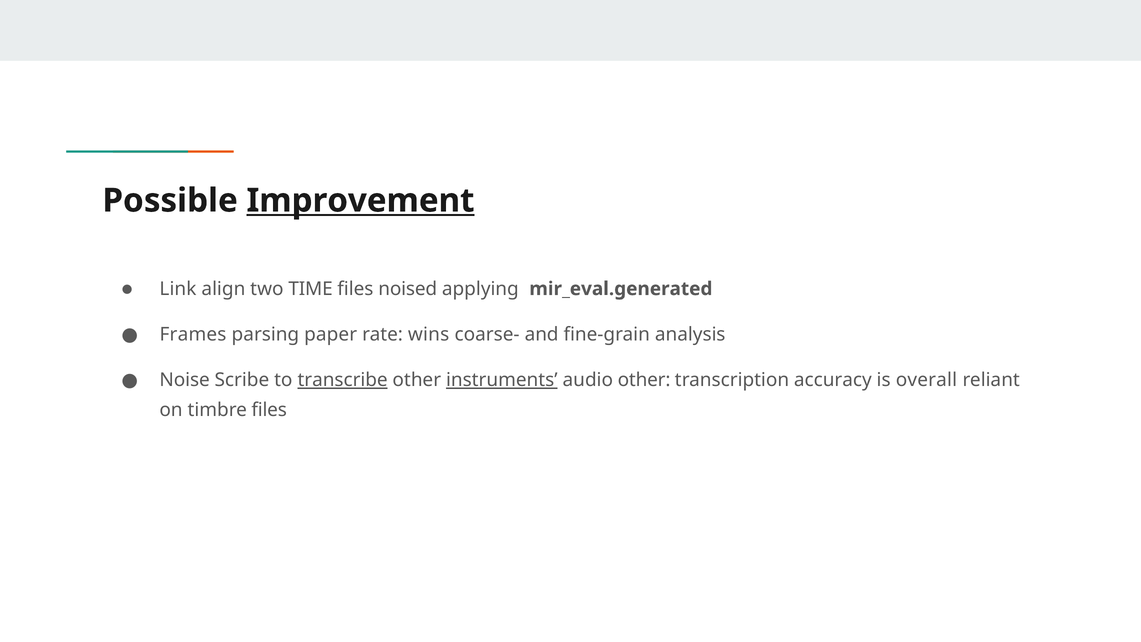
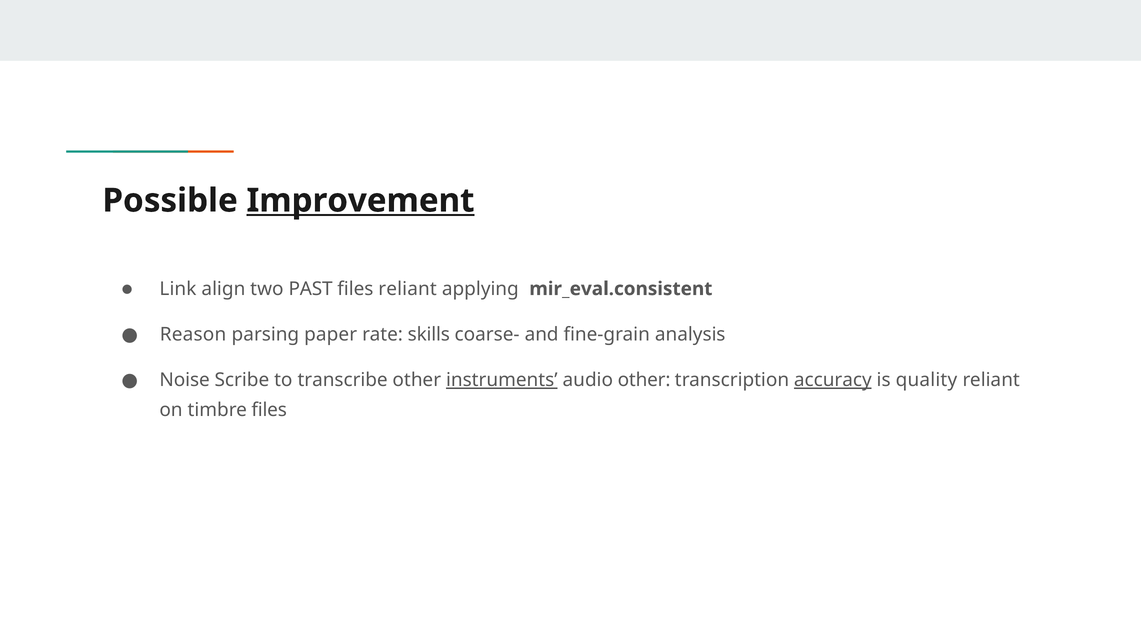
TIME: TIME -> PAST
files noised: noised -> reliant
mir_eval.generated: mir_eval.generated -> mir_eval.consistent
Frames: Frames -> Reason
wins: wins -> skills
transcribe underline: present -> none
accuracy underline: none -> present
overall: overall -> quality
